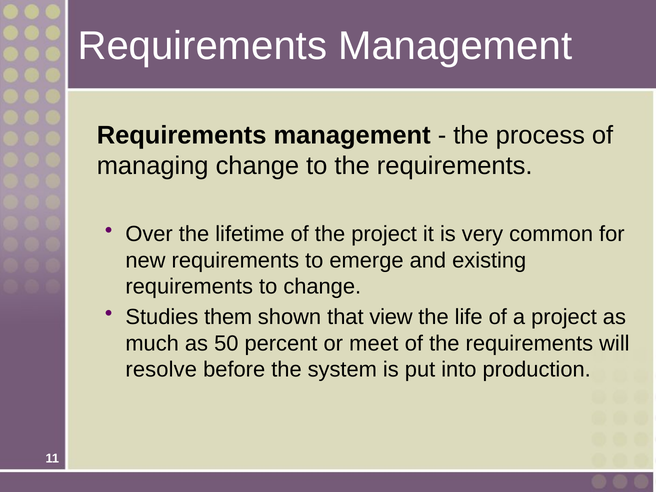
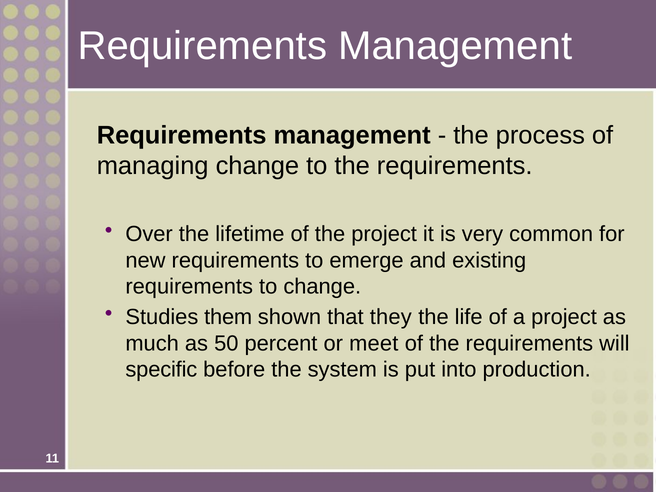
view: view -> they
resolve: resolve -> specific
